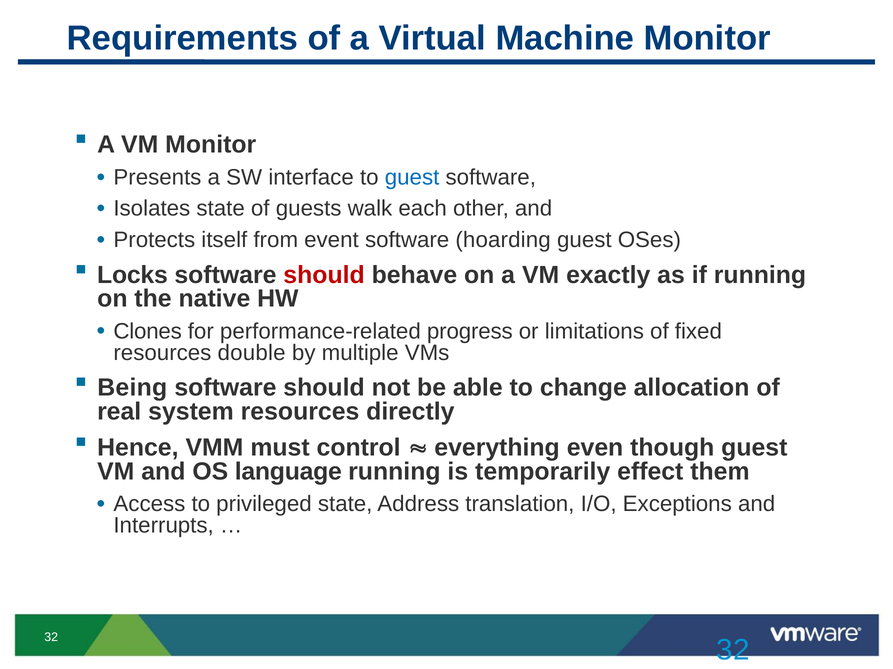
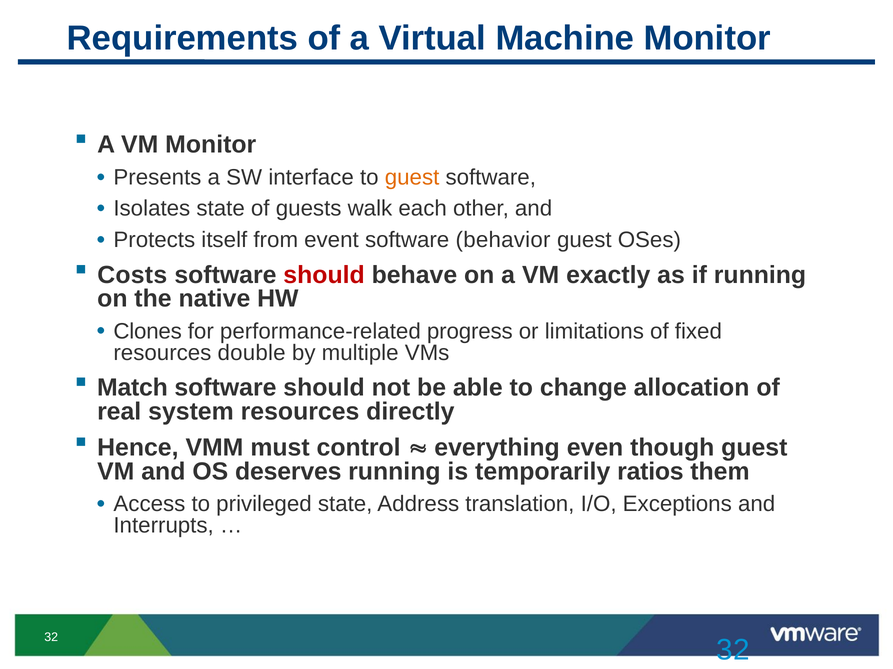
guest at (412, 177) colour: blue -> orange
hoarding: hoarding -> behavior
Locks: Locks -> Costs
Being: Being -> Match
language: language -> deserves
effect: effect -> ratios
